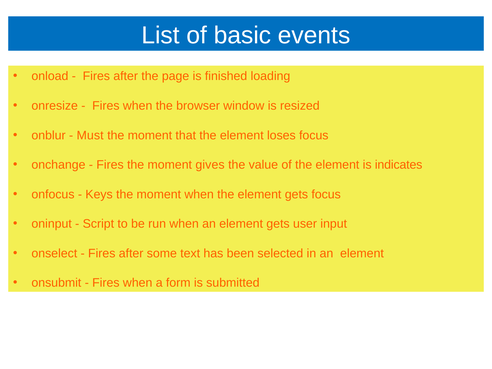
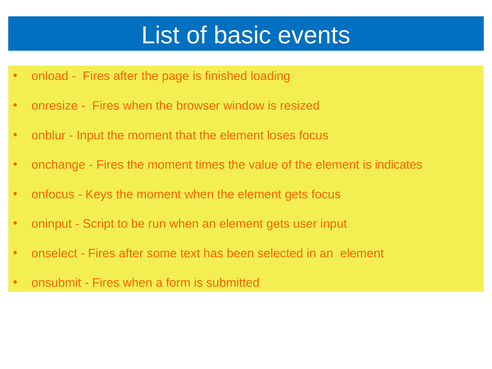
Must at (90, 135): Must -> Input
gives: gives -> times
